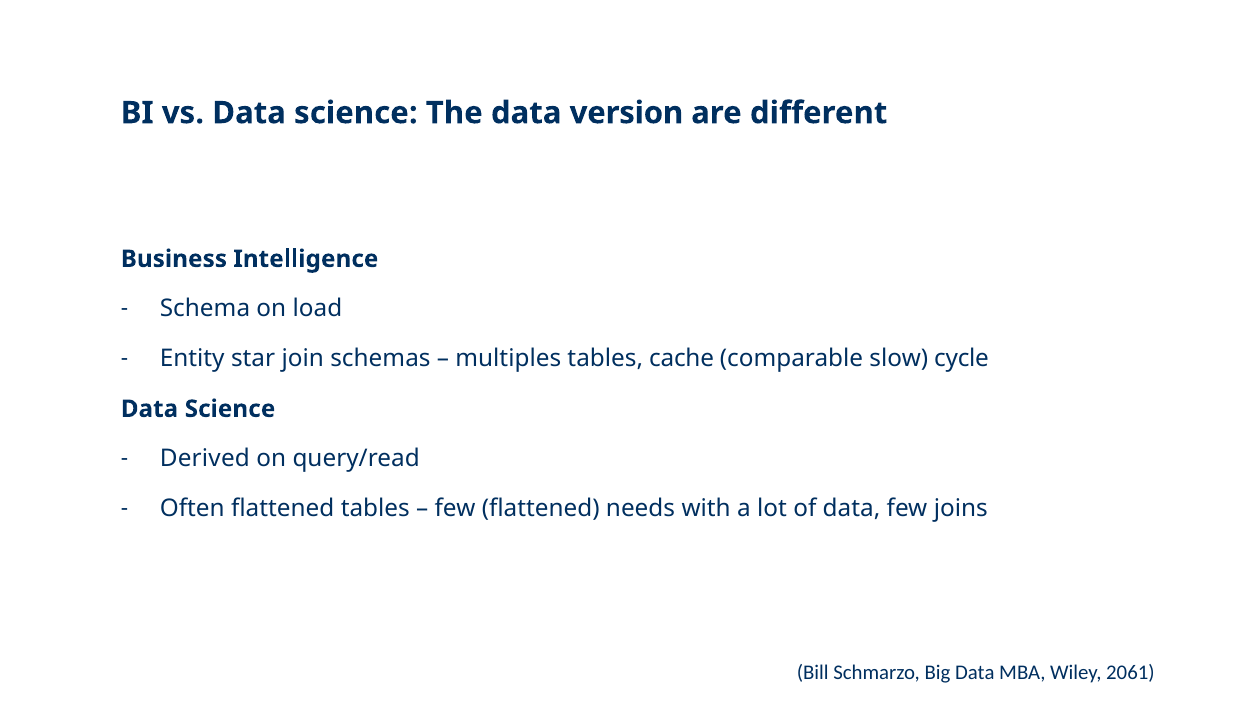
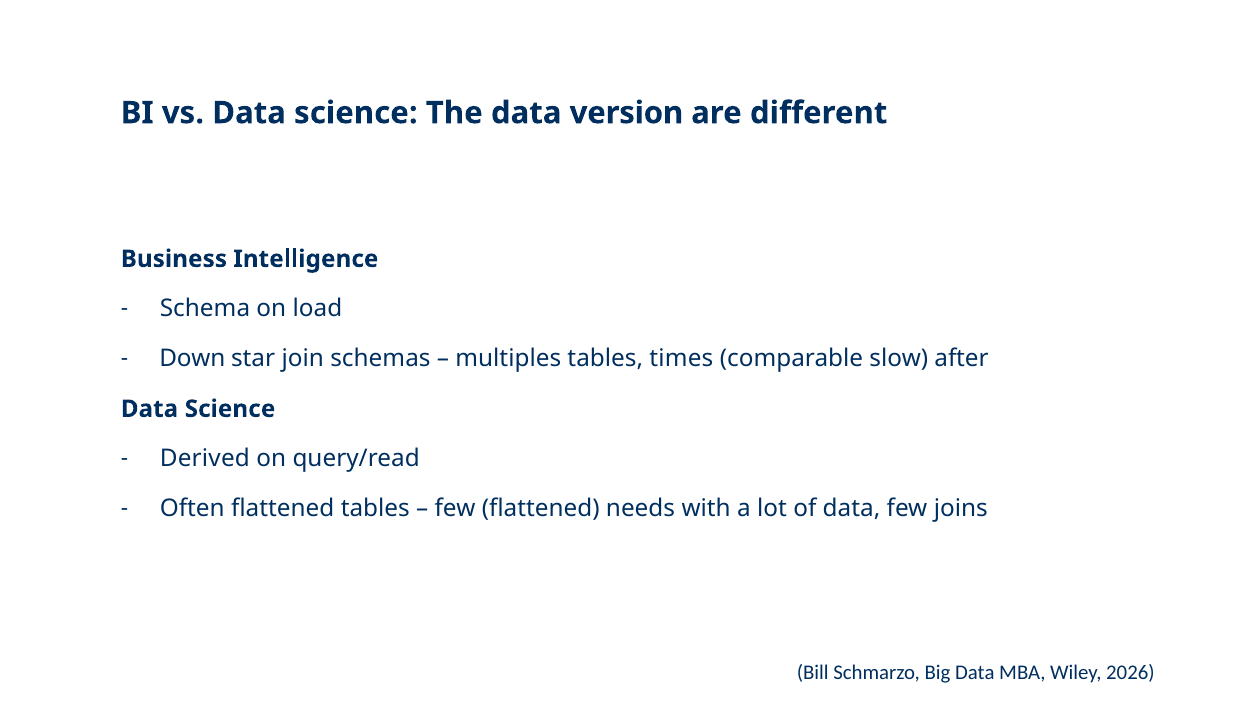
Entity: Entity -> Down
cache: cache -> times
cycle: cycle -> after
2061: 2061 -> 2026
